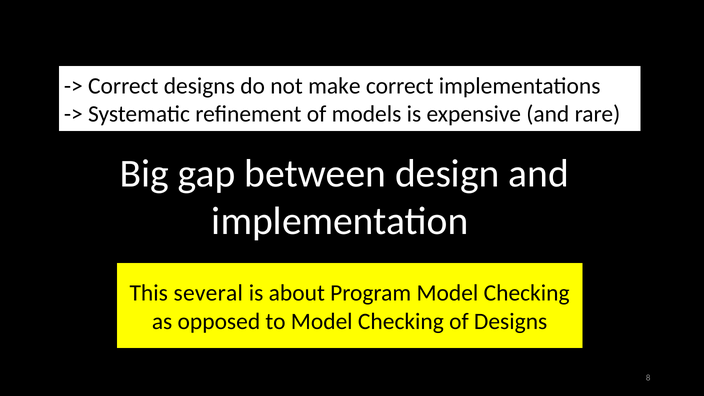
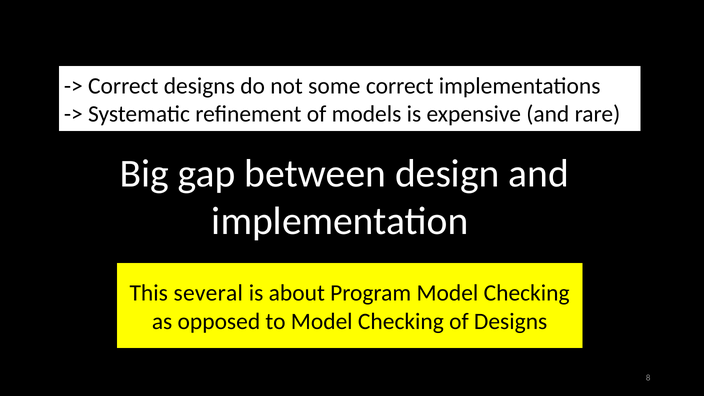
make: make -> some
